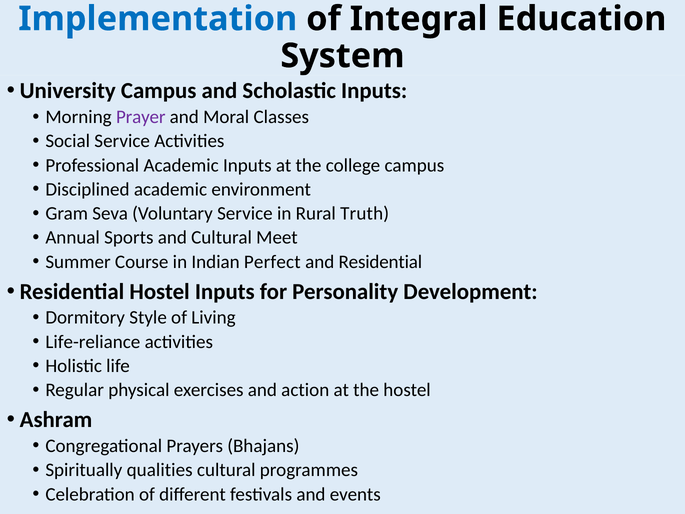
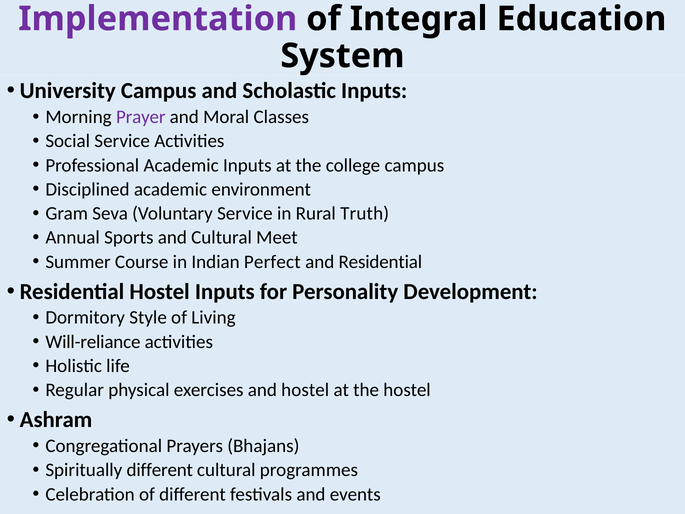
Implementation colour: blue -> purple
Life-reliance: Life-reliance -> Will-reliance
and action: action -> hostel
Spiritually qualities: qualities -> different
